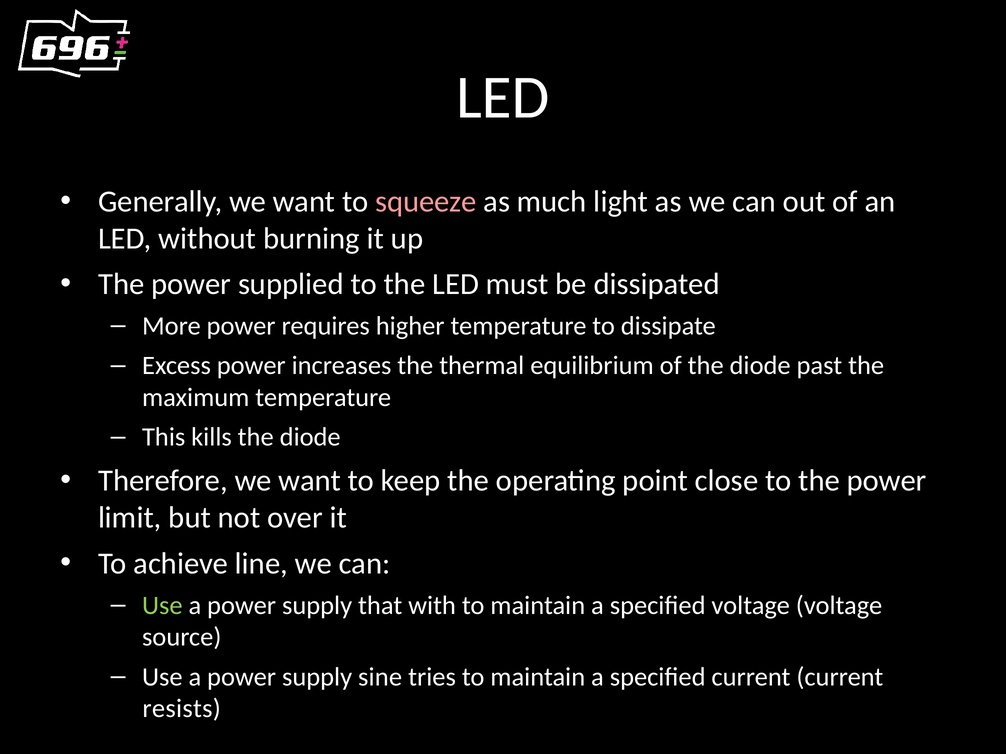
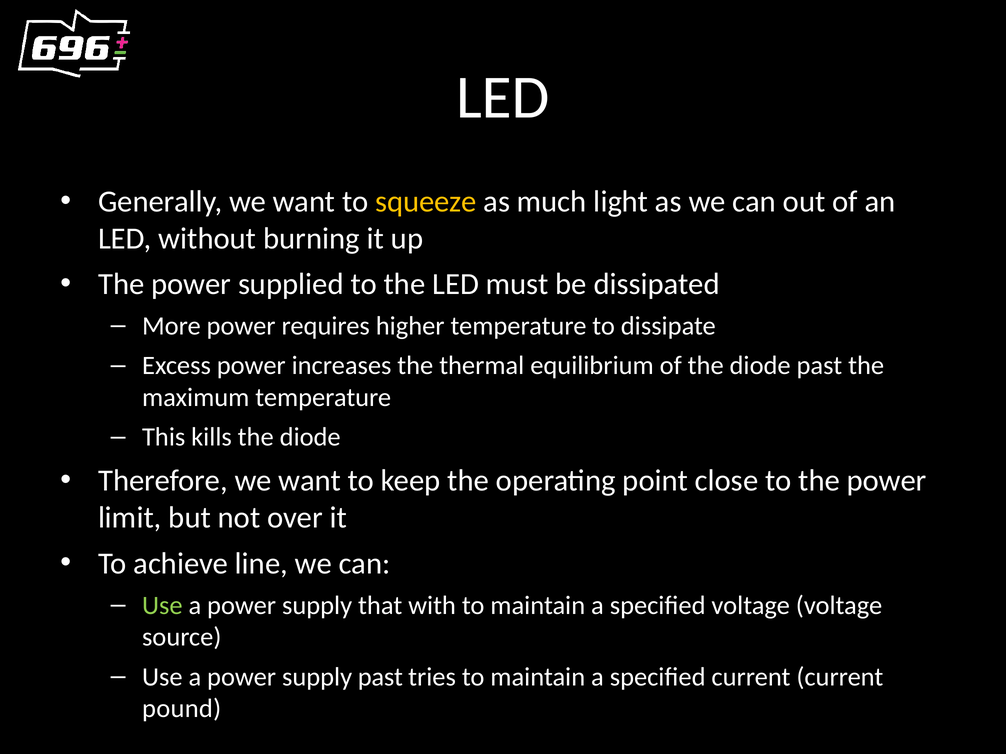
squeeze colour: pink -> yellow
supply sine: sine -> past
resists: resists -> pound
